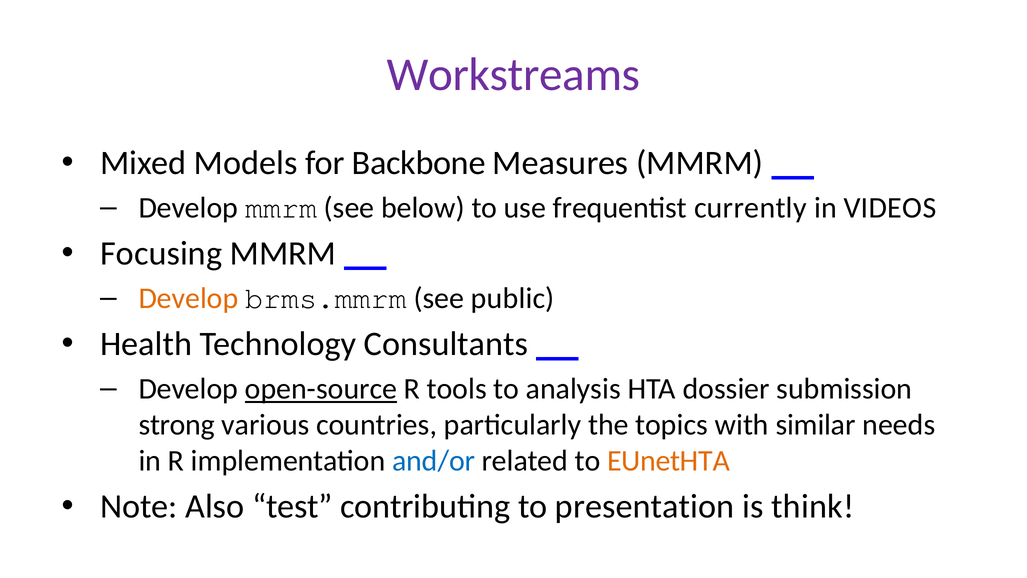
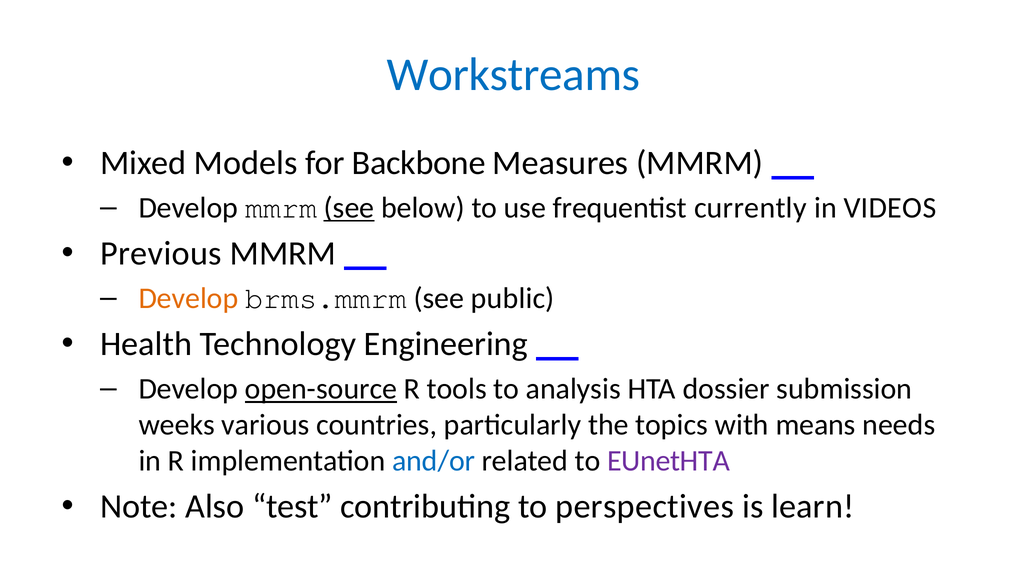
Workstreams colour: purple -> blue
see at (349, 208) underline: none -> present
Focusing: Focusing -> Previous
Consultants: Consultants -> Engineering
strong: strong -> weeks
similar: similar -> means
EUnetHTA colour: orange -> purple
presentation: presentation -> perspectives
think: think -> learn
